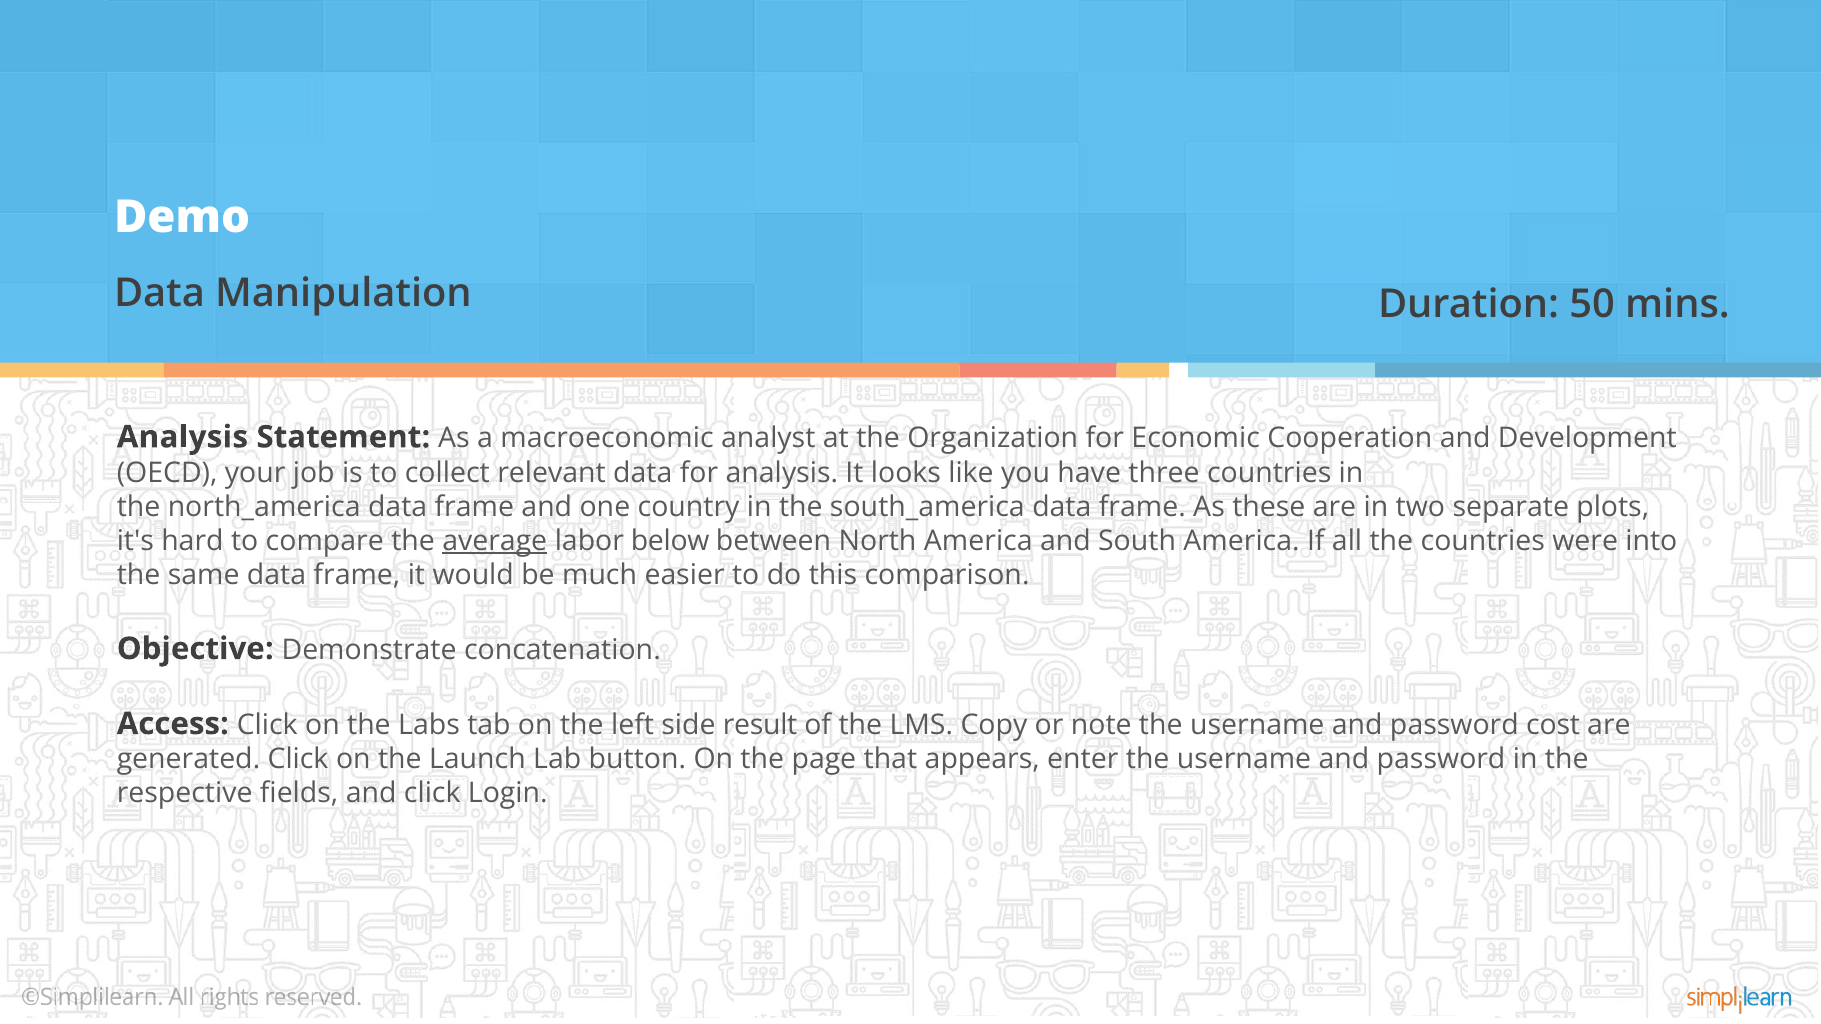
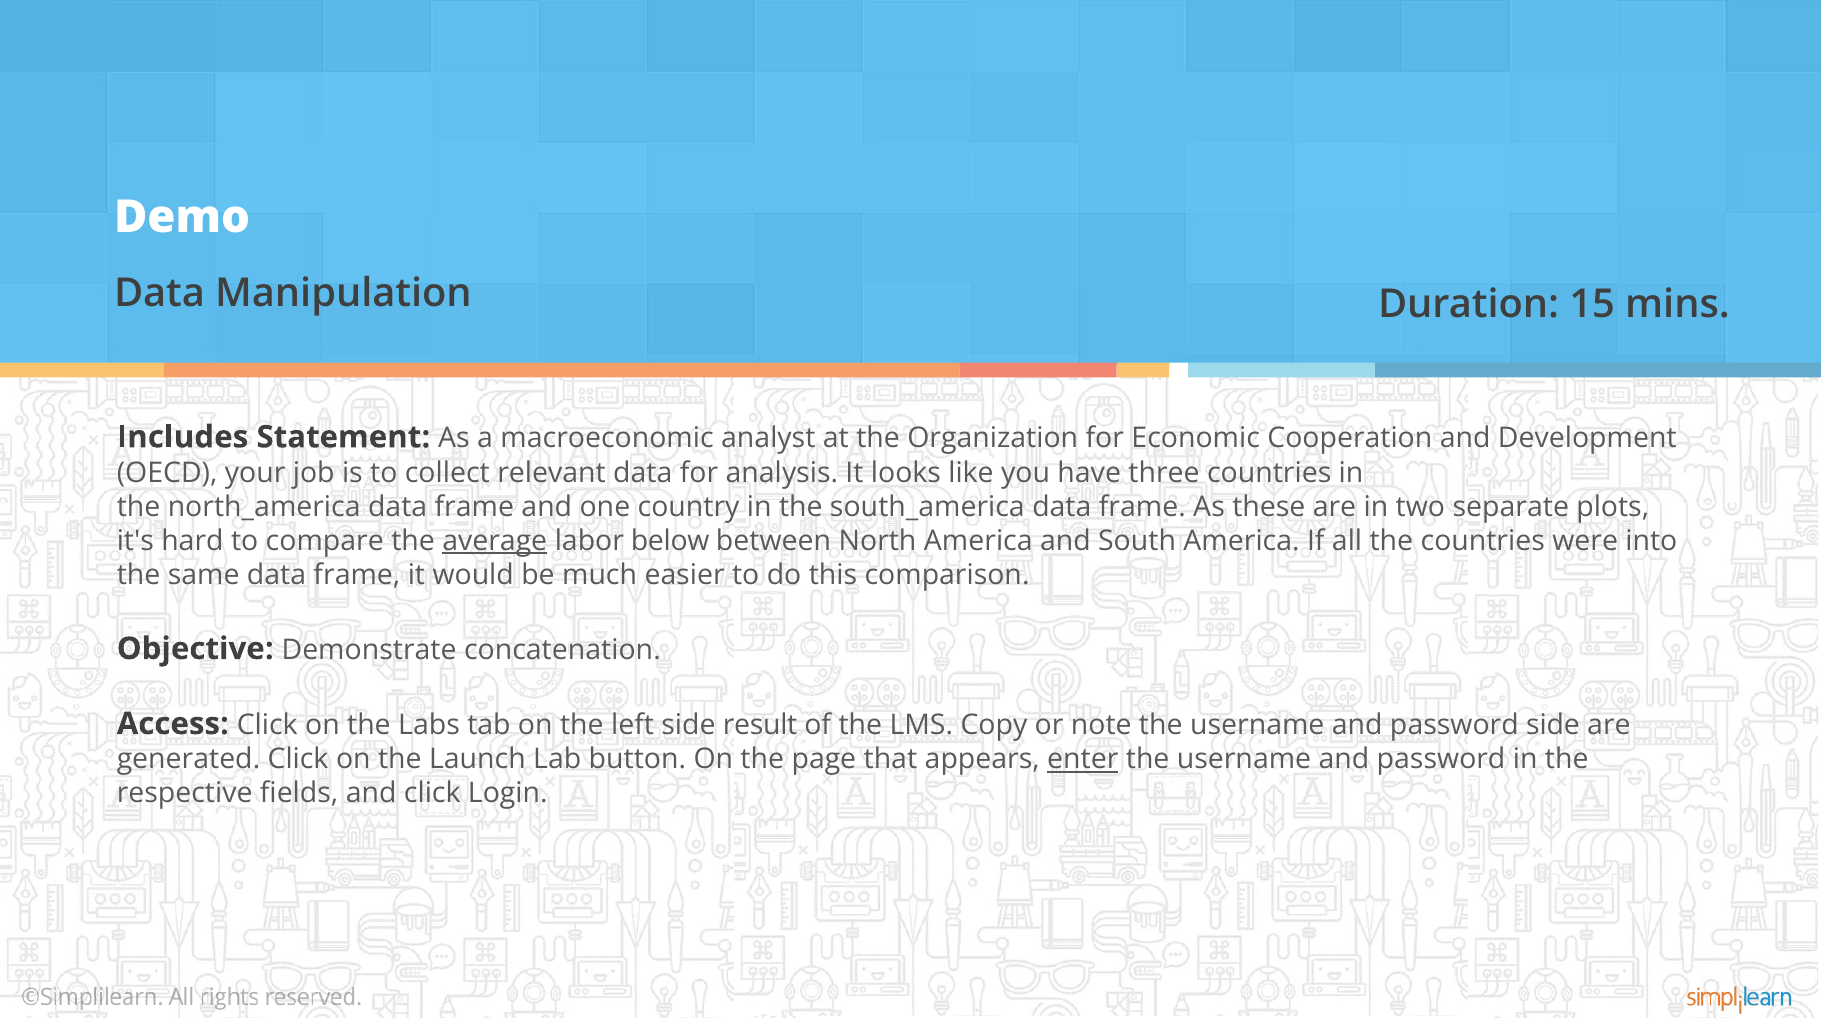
50: 50 -> 15
Analysis at (182, 437): Analysis -> Includes
password cost: cost -> side
enter underline: none -> present
